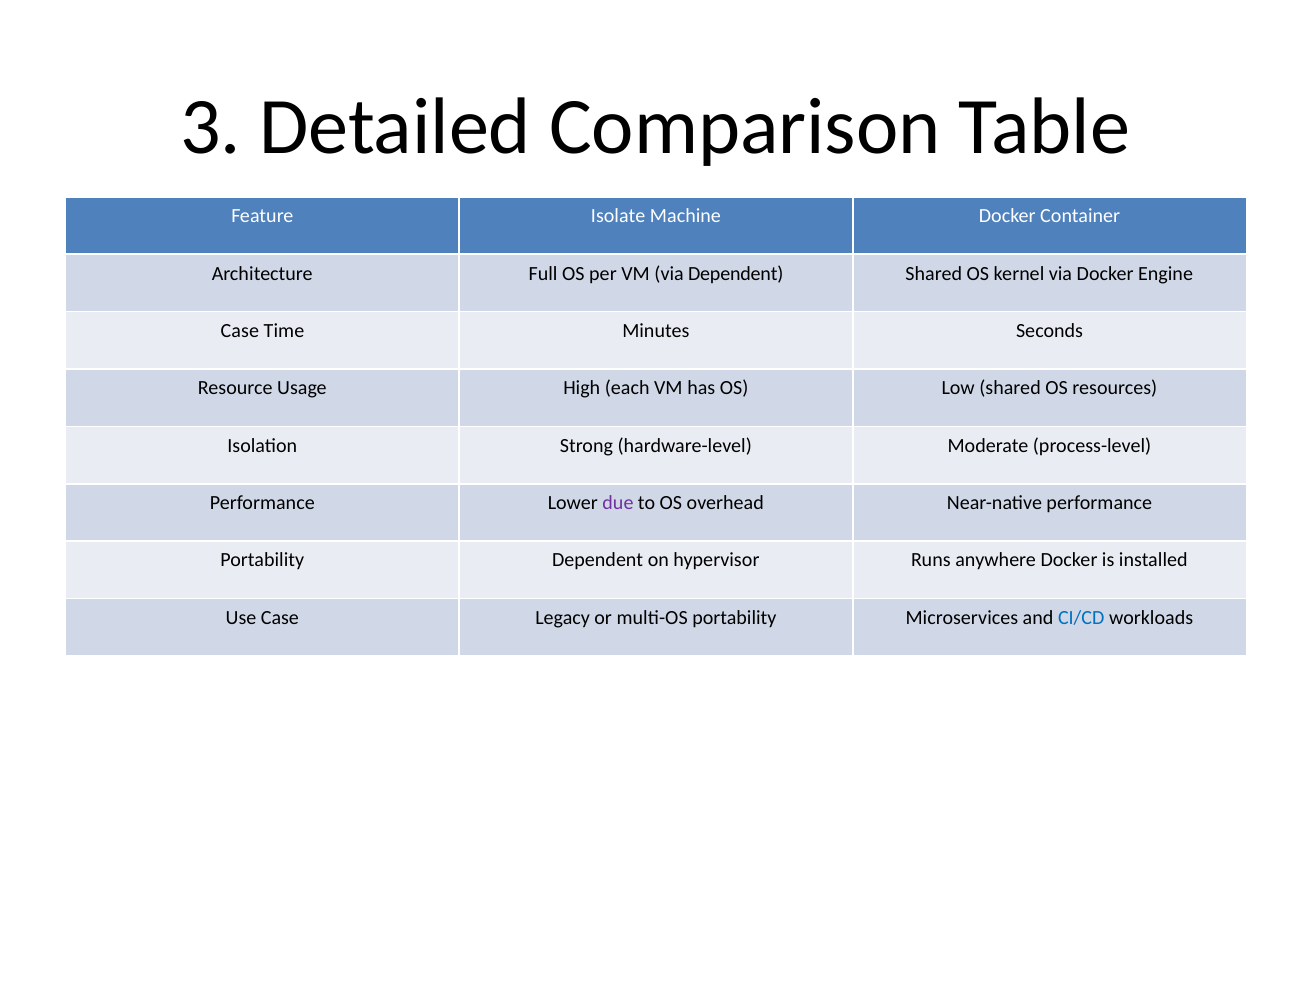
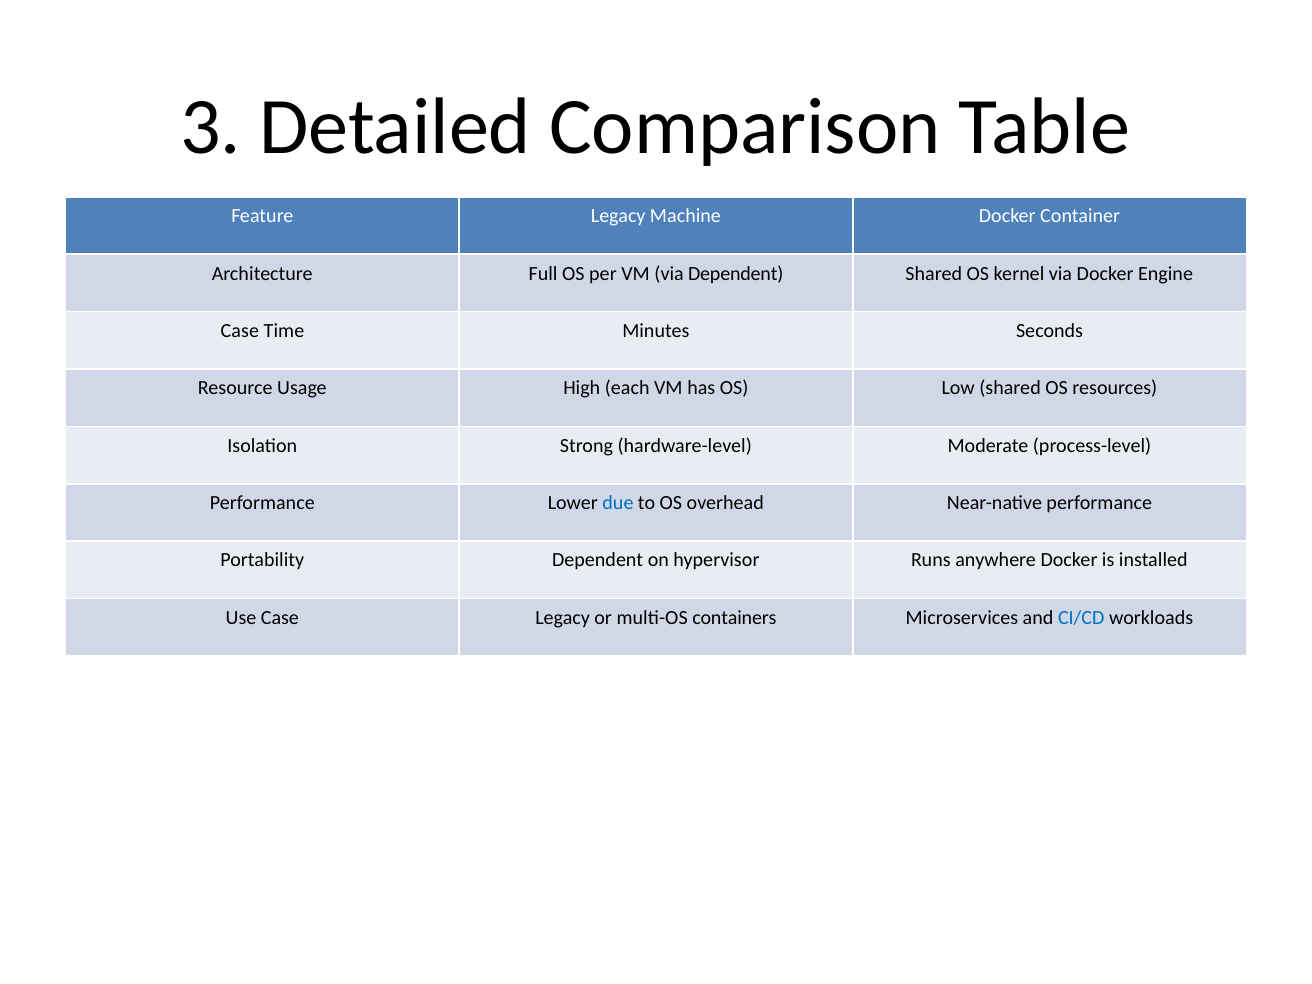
Feature Isolate: Isolate -> Legacy
due colour: purple -> blue
multi-OS portability: portability -> containers
